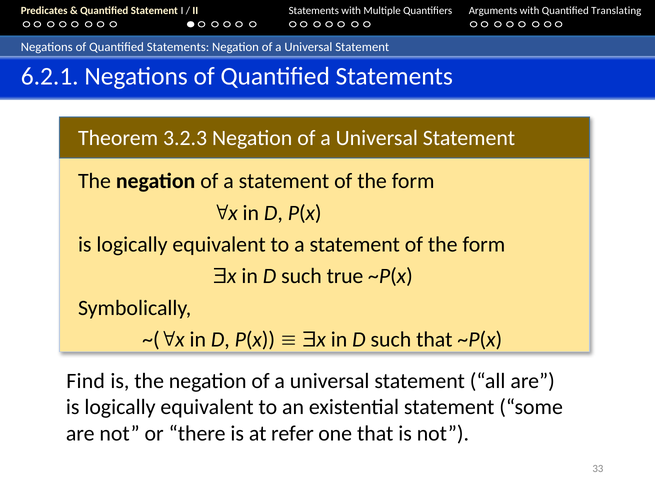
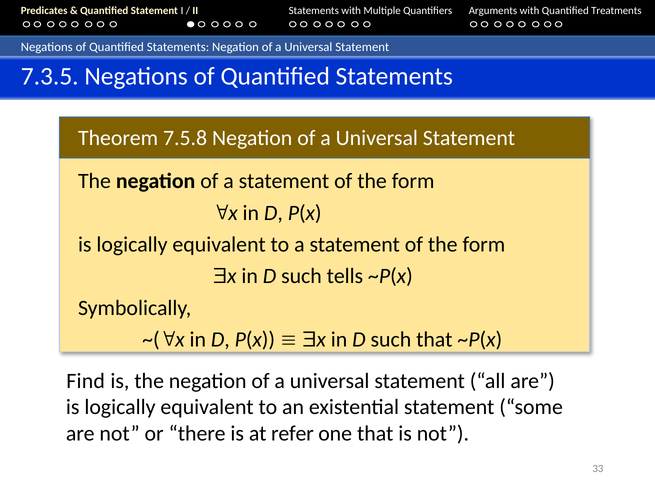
Translating: Translating -> Treatments
6.2.1: 6.2.1 -> 7.3.5
3.2.3: 3.2.3 -> 7.5.8
true: true -> tells
